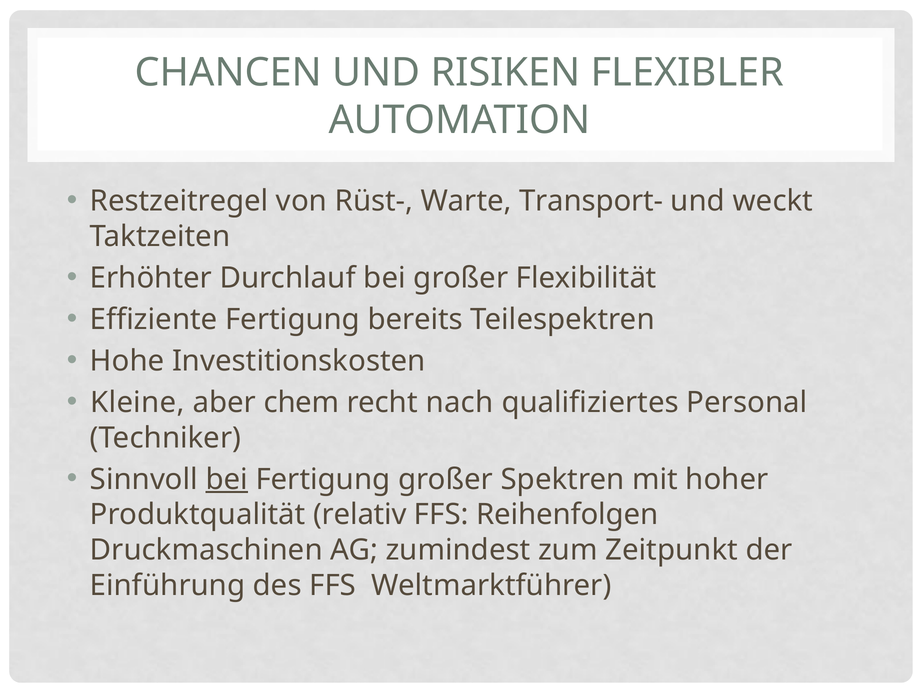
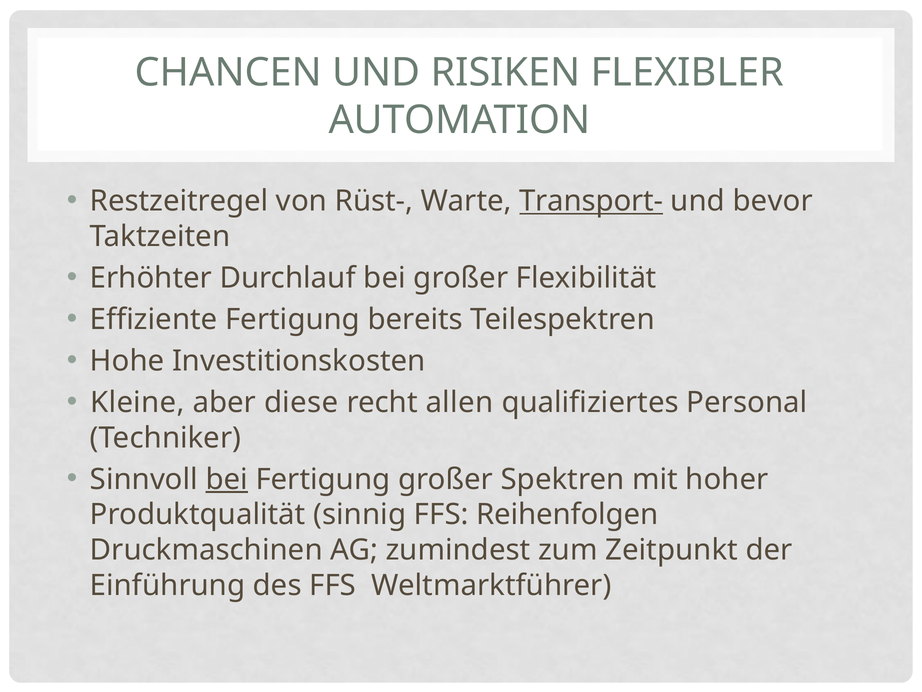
Transport- underline: none -> present
weckt: weckt -> bevor
chem: chem -> diese
nach: nach -> allen
relativ: relativ -> sinnig
